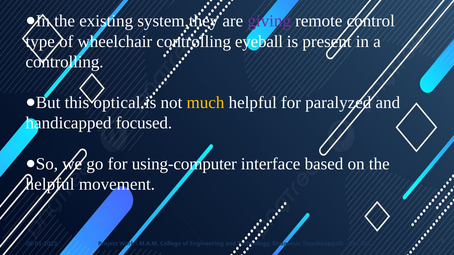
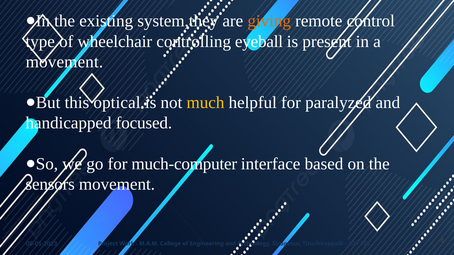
giving colour: purple -> orange
controlling at (65, 62): controlling -> movement
using-computer: using-computer -> much-computer
helpful at (50, 185): helpful -> sensors
